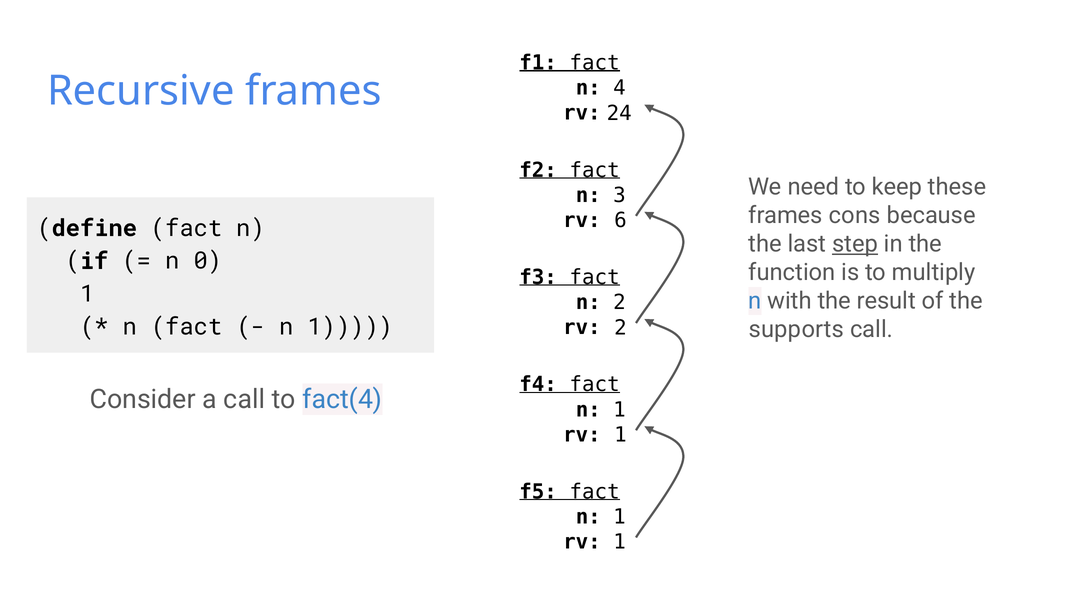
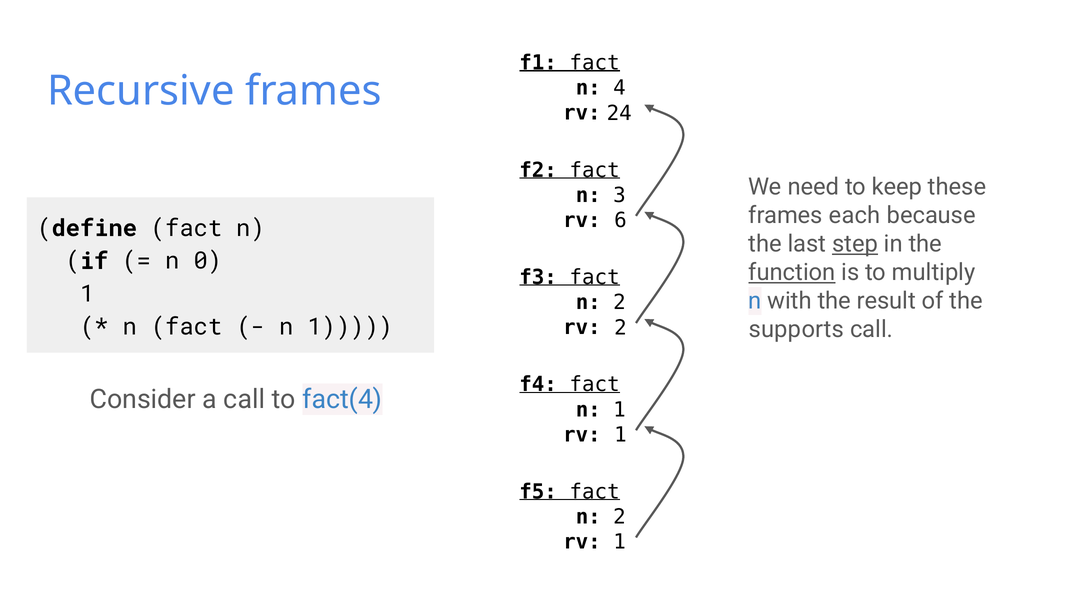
cons: cons -> each
function underline: none -> present
1 at (620, 516): 1 -> 2
